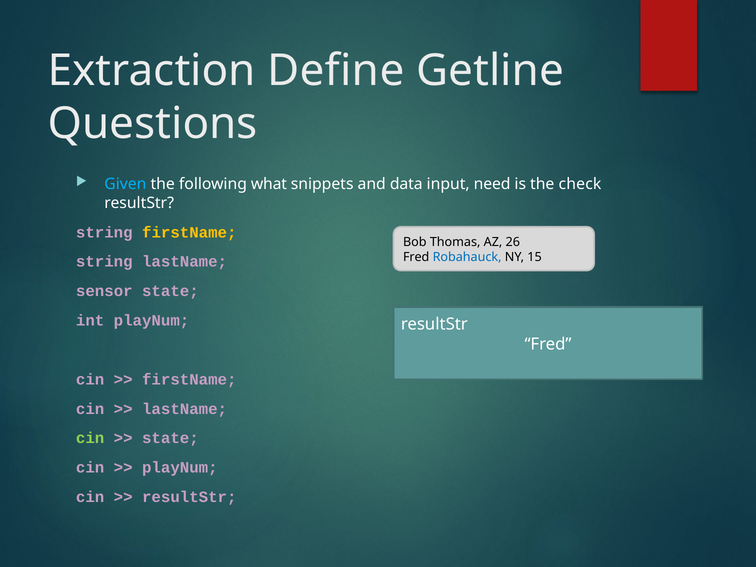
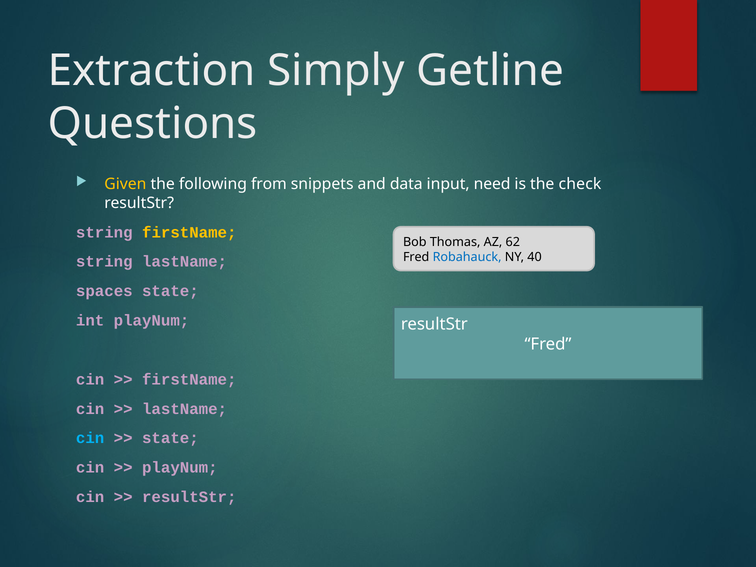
Define: Define -> Simply
Given colour: light blue -> yellow
what: what -> from
26: 26 -> 62
15: 15 -> 40
sensor: sensor -> spaces
cin at (90, 438) colour: light green -> light blue
